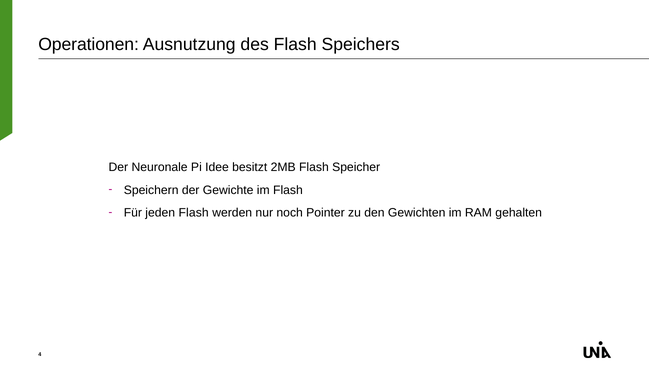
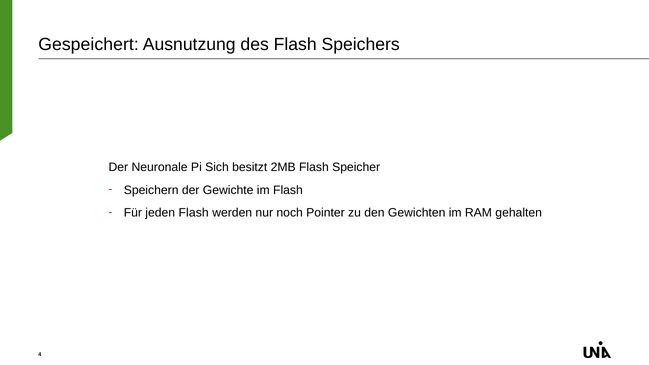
Operationen: Operationen -> Gespeichert
Idee: Idee -> Sich
